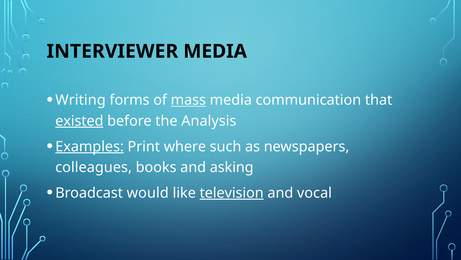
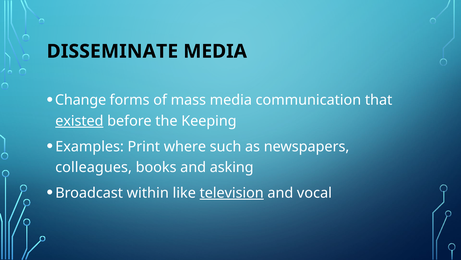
INTERVIEWER: INTERVIEWER -> DISSEMINATE
Writing: Writing -> Change
mass underline: present -> none
Analysis: Analysis -> Keeping
Examples underline: present -> none
would: would -> within
